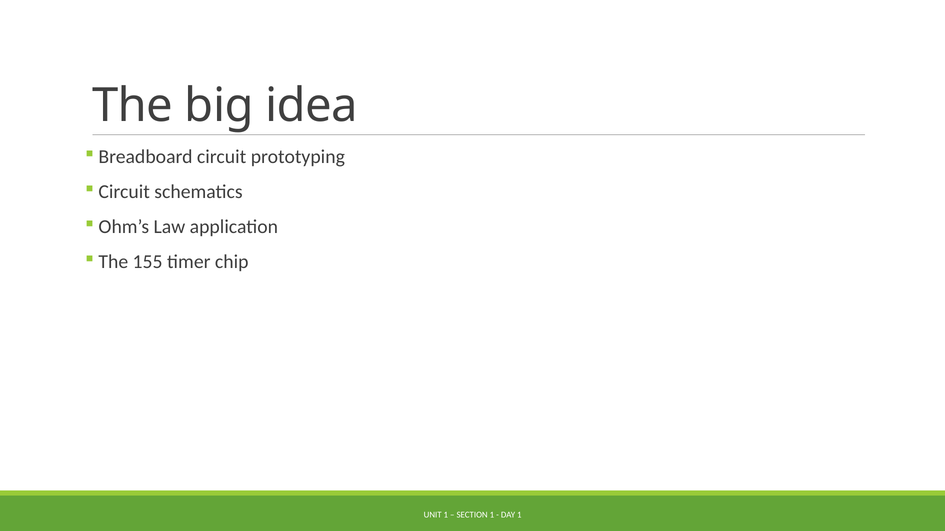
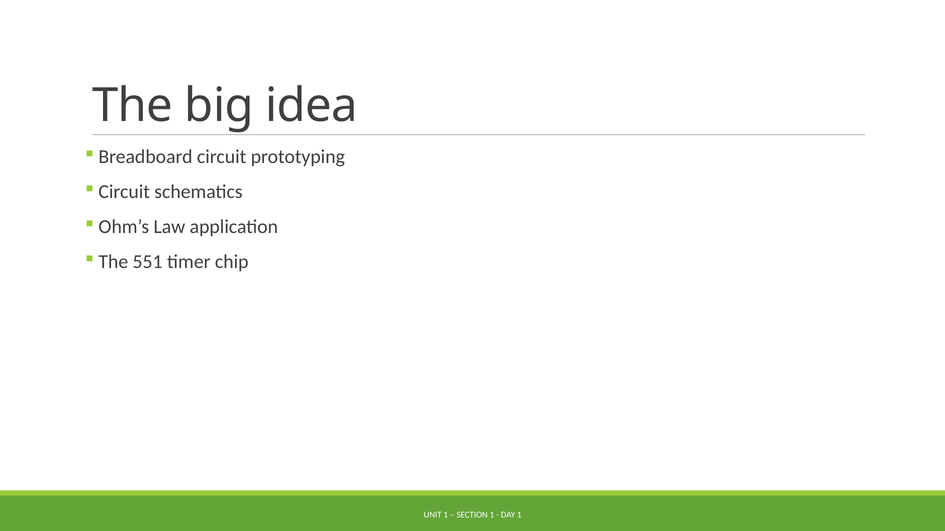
155: 155 -> 551
